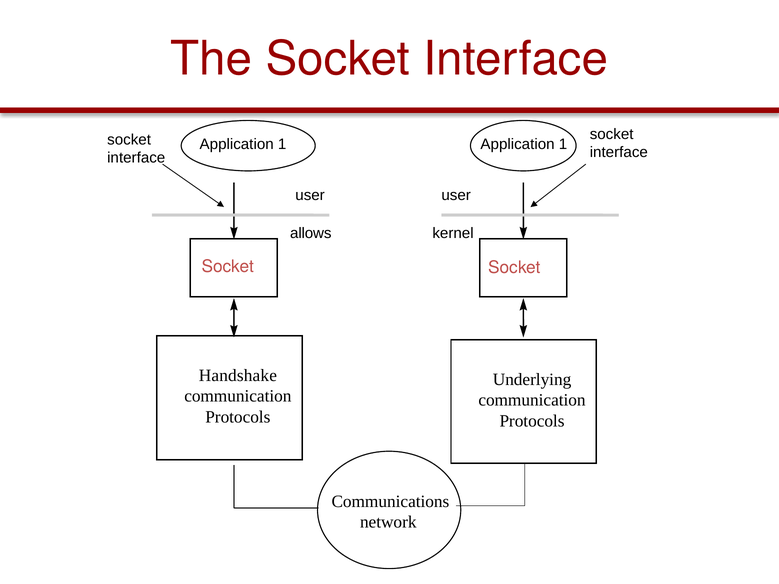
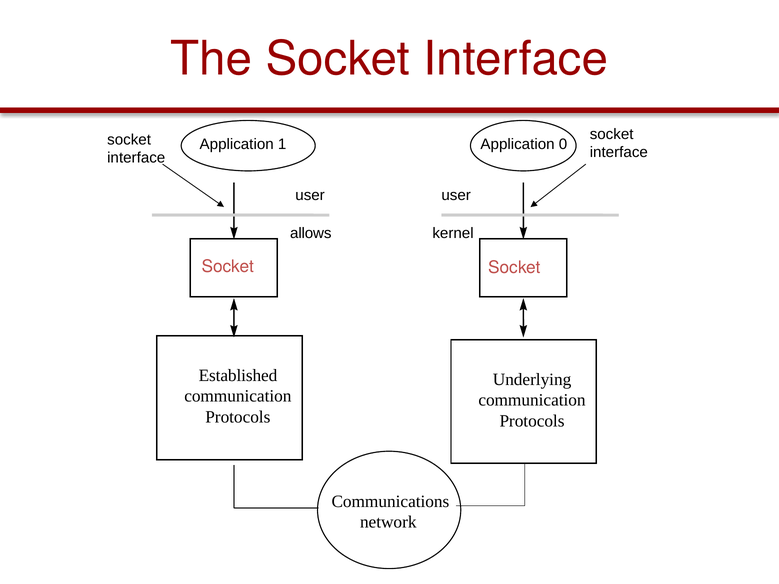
1 at (563, 144): 1 -> 0
Handshake: Handshake -> Established
